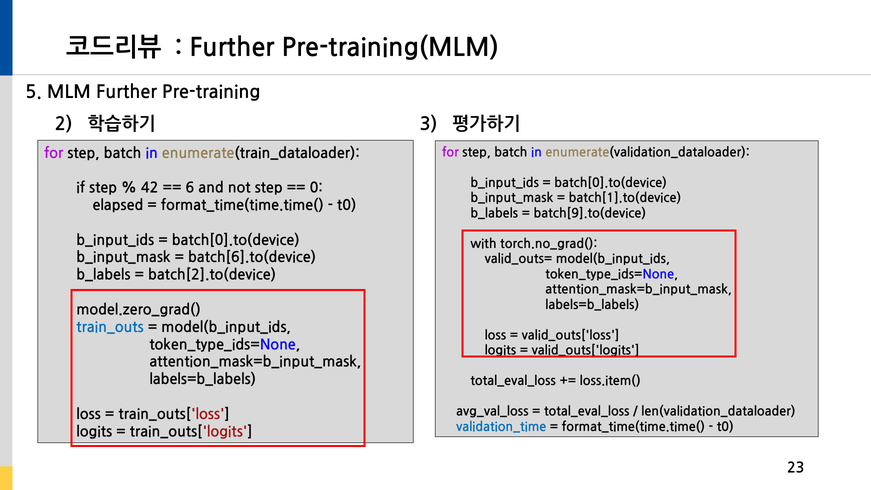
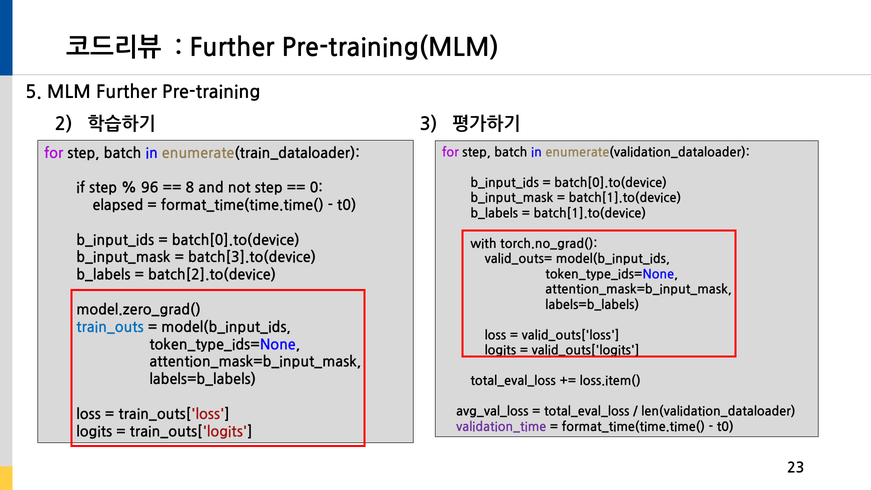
42: 42 -> 96
6: 6 -> 8
batch[9].to(device at (590, 213): batch[9].to(device -> batch[1].to(device
batch[6].to(device: batch[6].to(device -> batch[3].to(device
validation_time colour: blue -> purple
